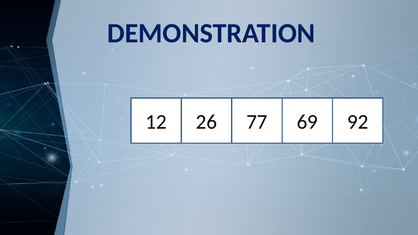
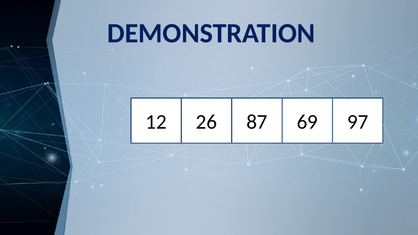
77: 77 -> 87
92: 92 -> 97
